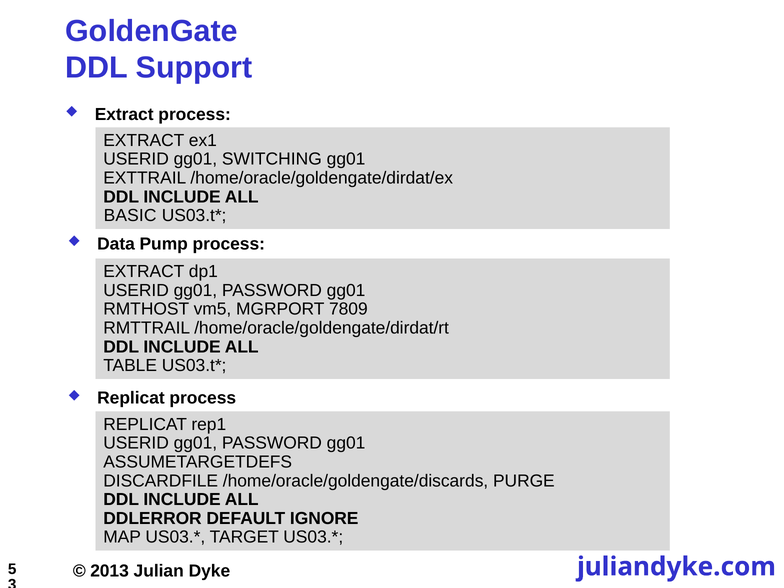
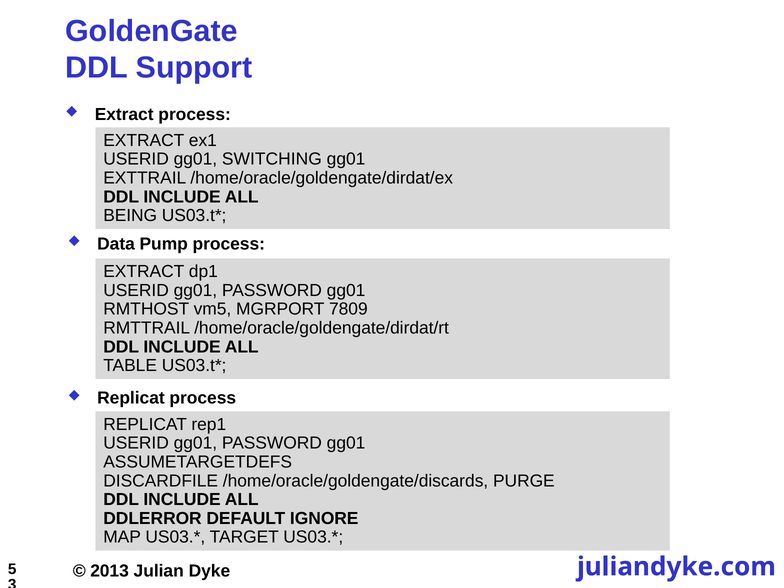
BASIC: BASIC -> BEING
